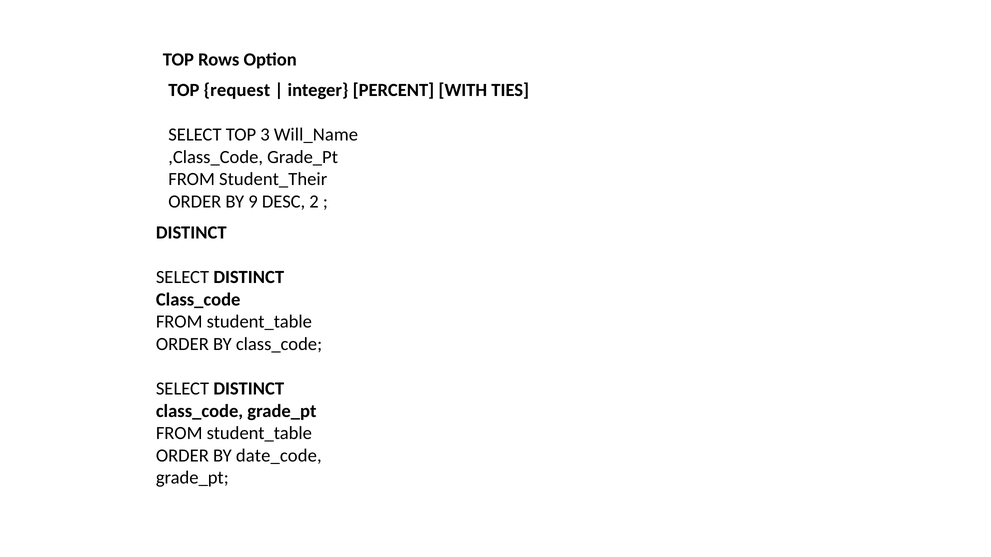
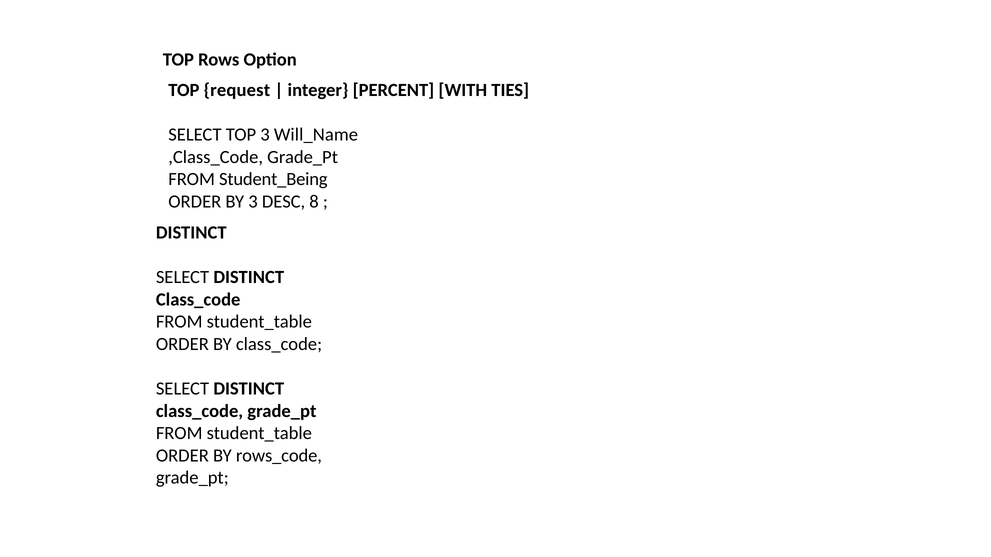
Student_Their: Student_Their -> Student_Being
BY 9: 9 -> 3
2: 2 -> 8
date_code: date_code -> rows_code
